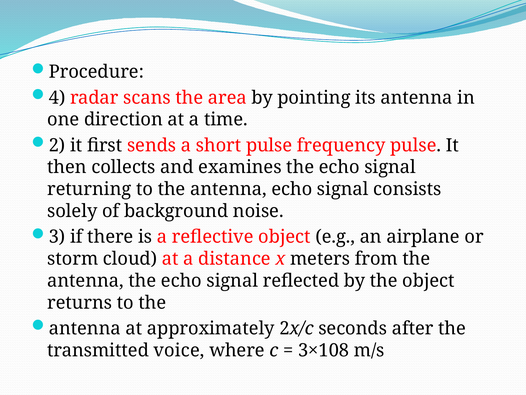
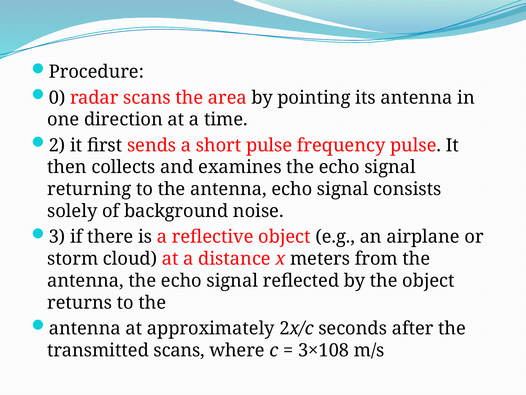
4: 4 -> 0
transmitted voice: voice -> scans
